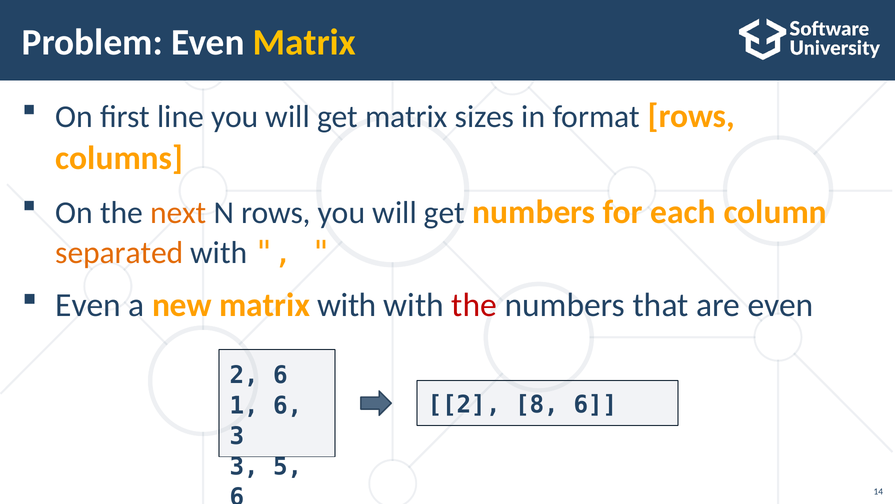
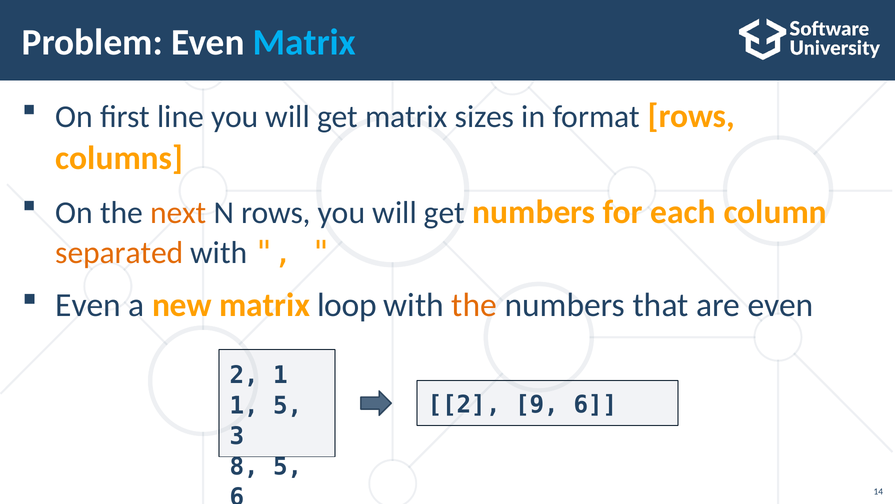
Matrix at (304, 42) colour: yellow -> light blue
matrix with: with -> loop
the at (474, 305) colour: red -> orange
2 6: 6 -> 1
8: 8 -> 9
1 6: 6 -> 5
3 at (244, 466): 3 -> 8
